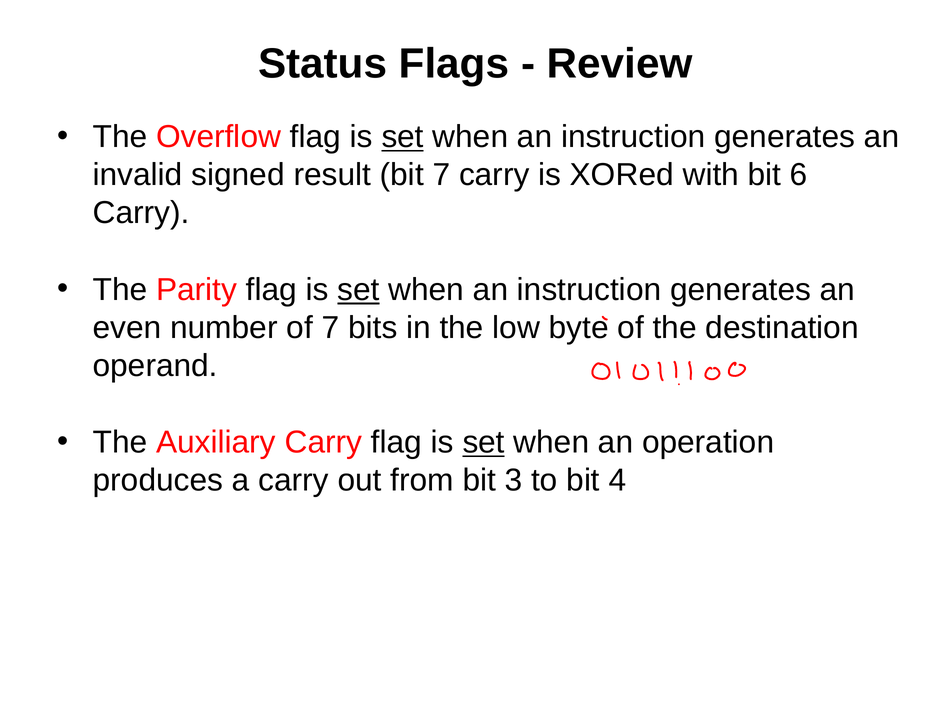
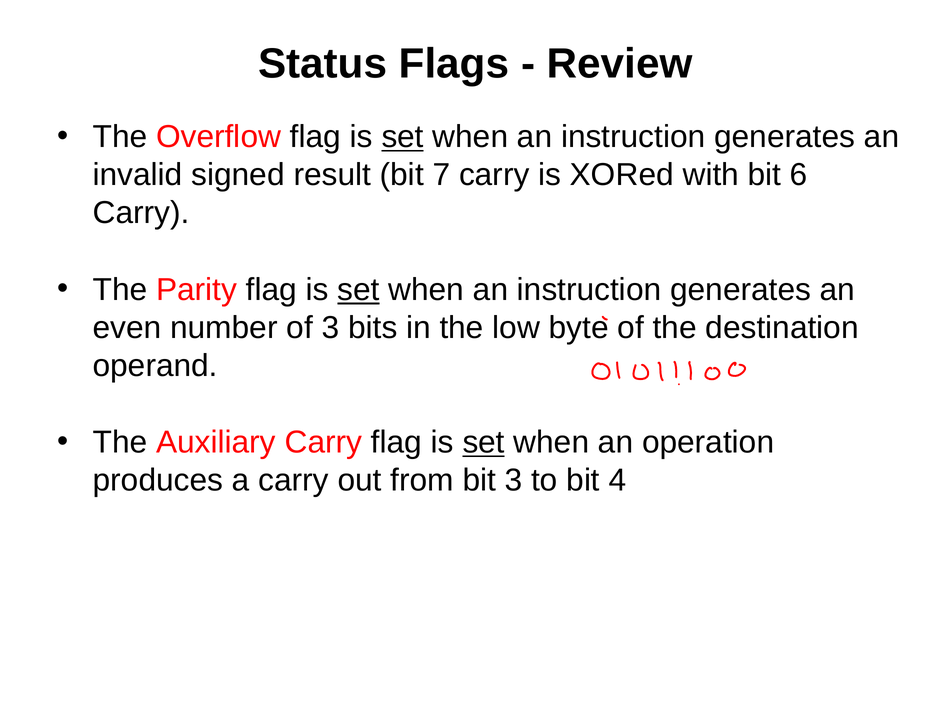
of 7: 7 -> 3
